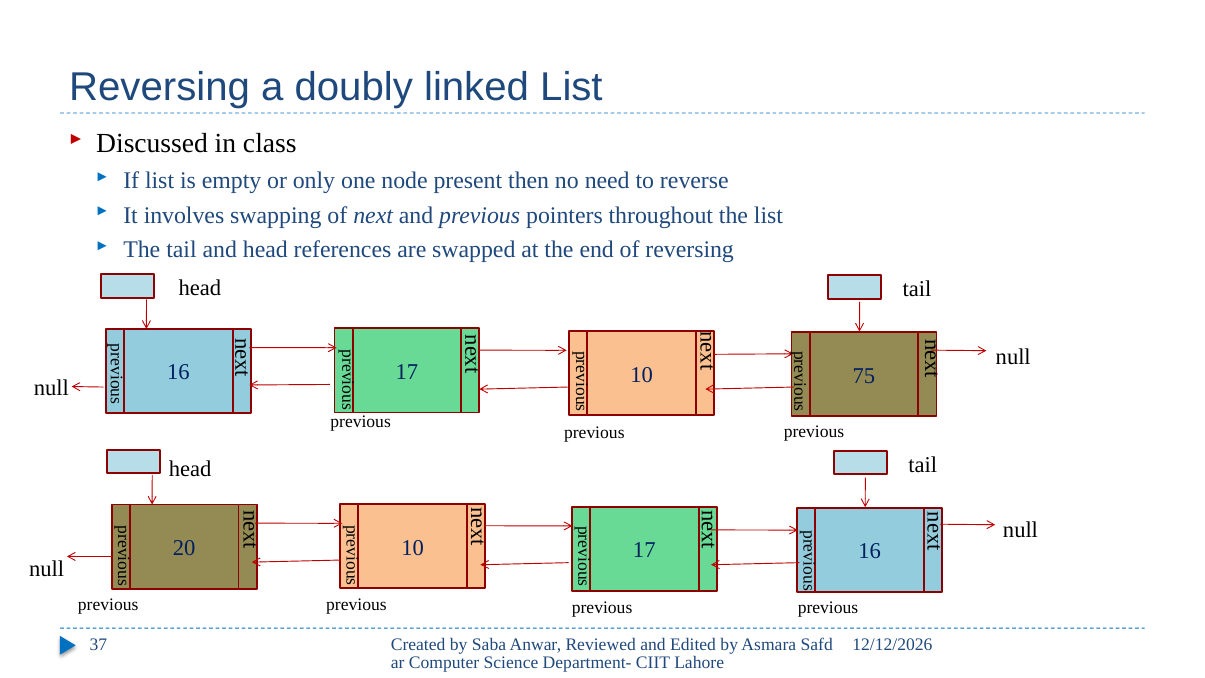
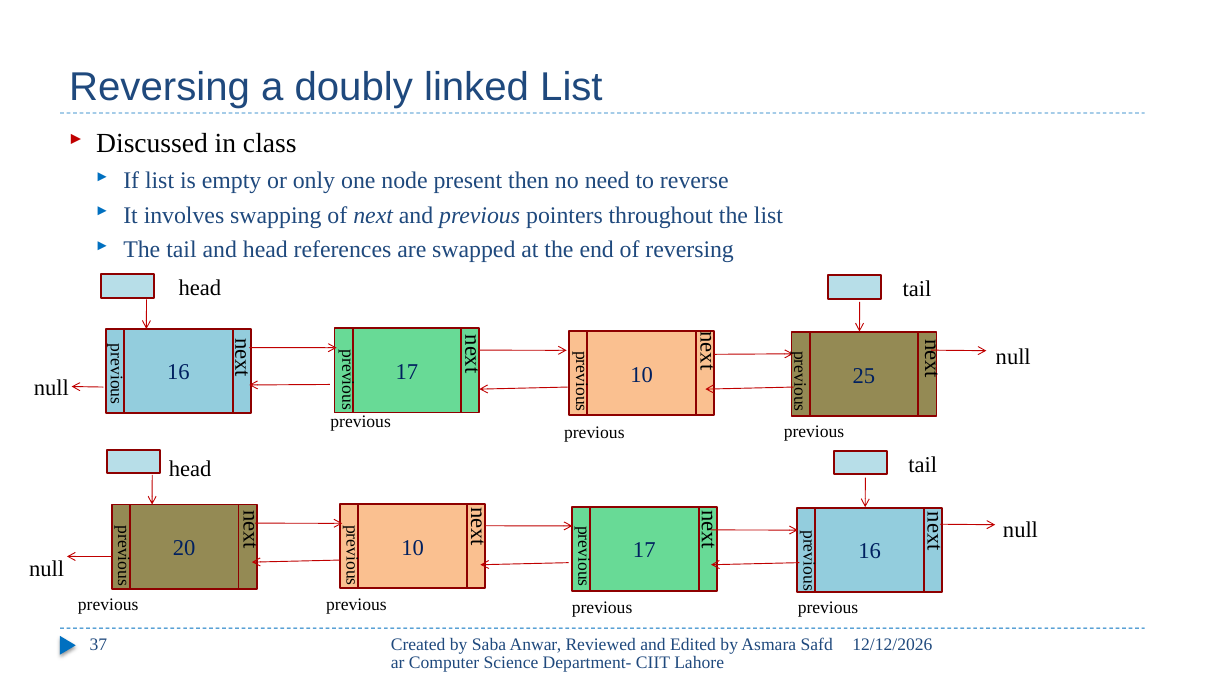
75: 75 -> 25
